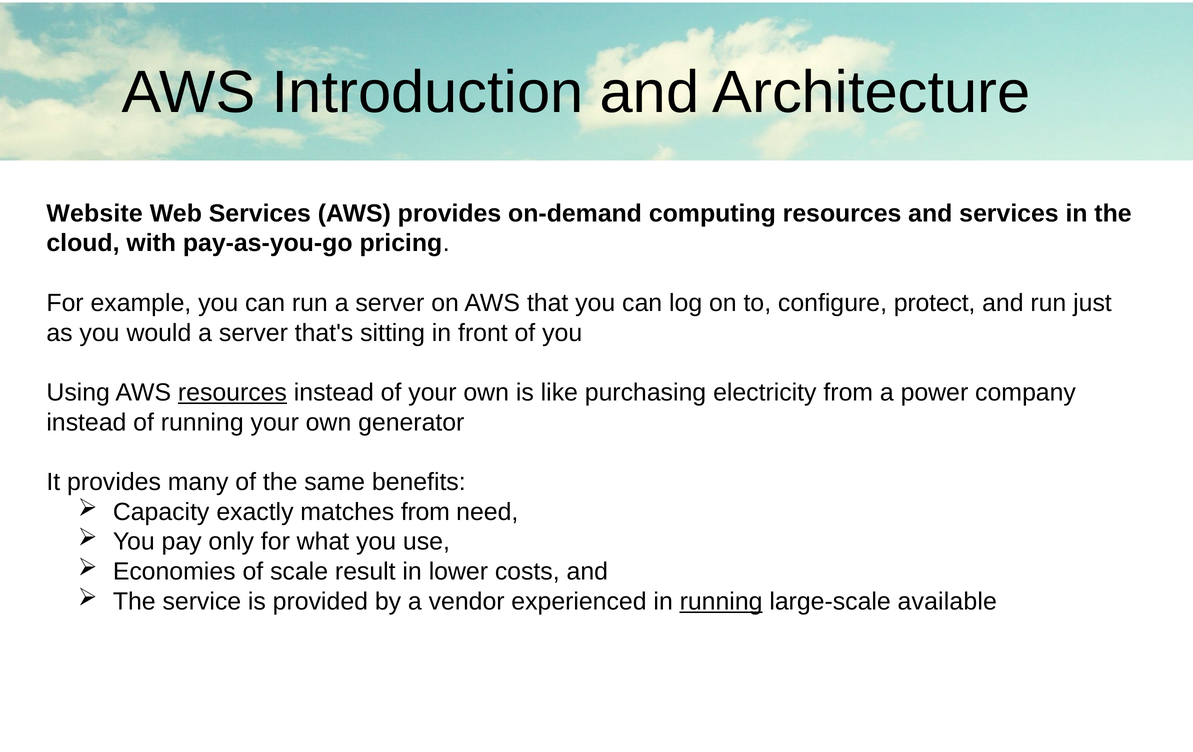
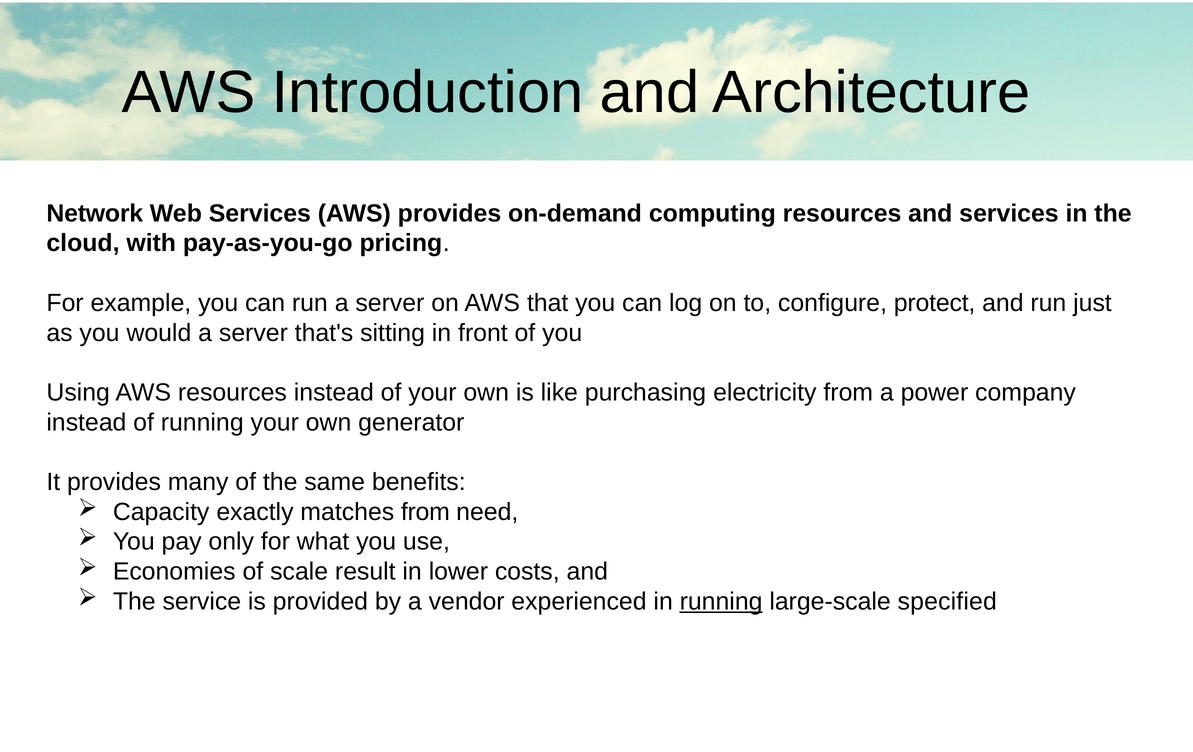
Website: Website -> Network
resources at (232, 392) underline: present -> none
available: available -> specified
